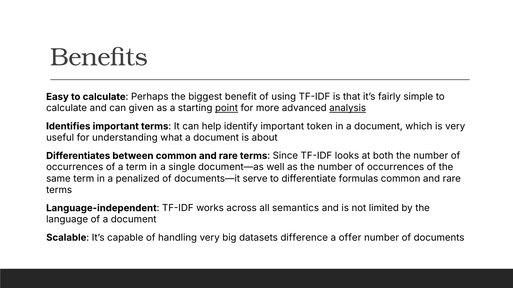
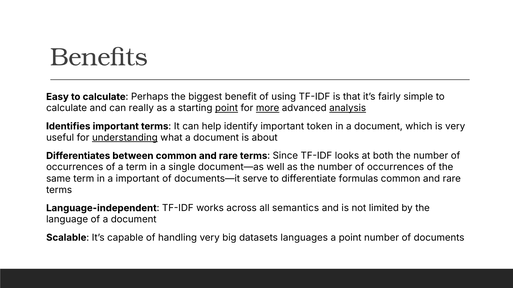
given: given -> really
more underline: none -> present
understanding underline: none -> present
a penalized: penalized -> important
difference: difference -> languages
a offer: offer -> point
